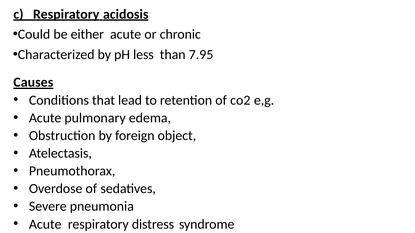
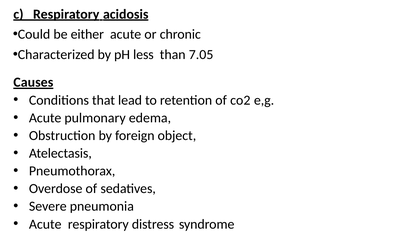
7.95: 7.95 -> 7.05
